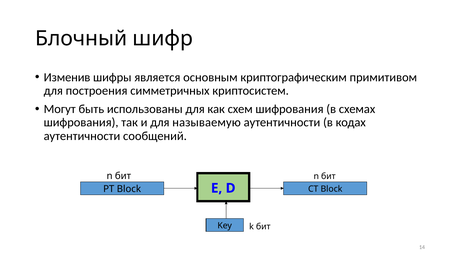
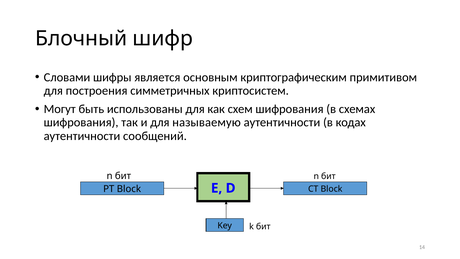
Изменив: Изменив -> Словами
